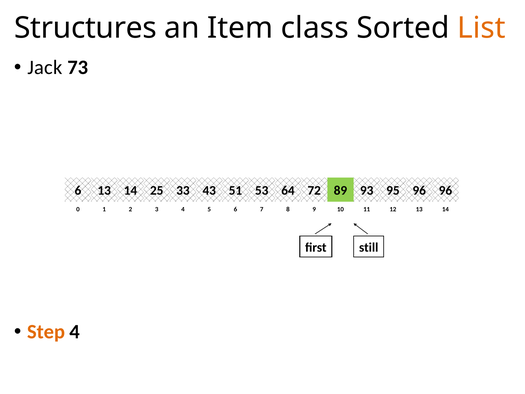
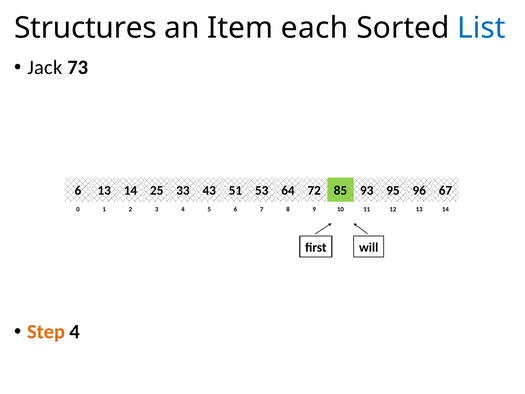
class: class -> each
List colour: orange -> blue
89: 89 -> 85
95 96: 96 -> 67
still: still -> will
